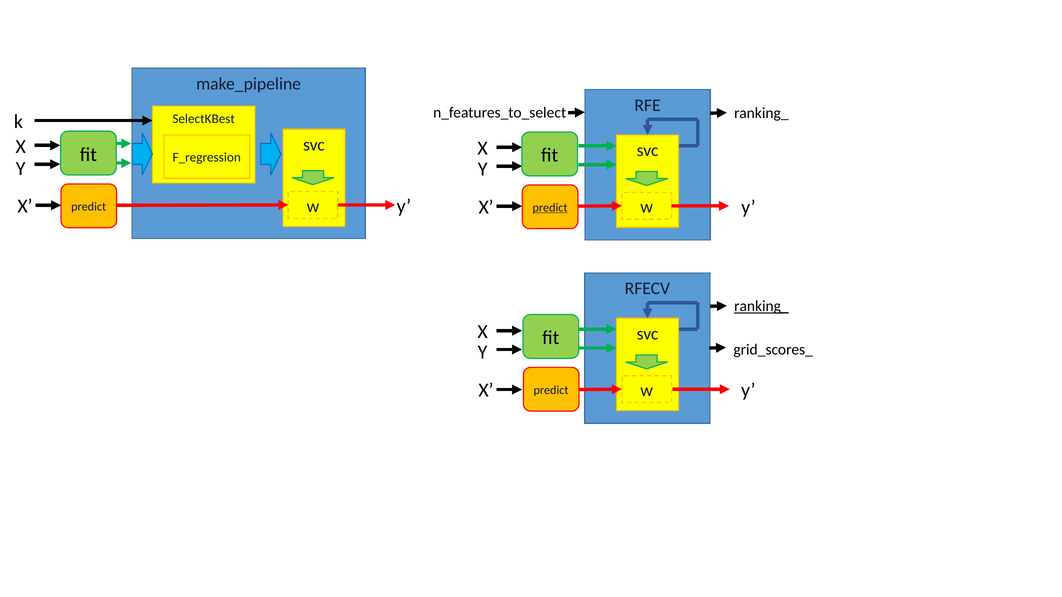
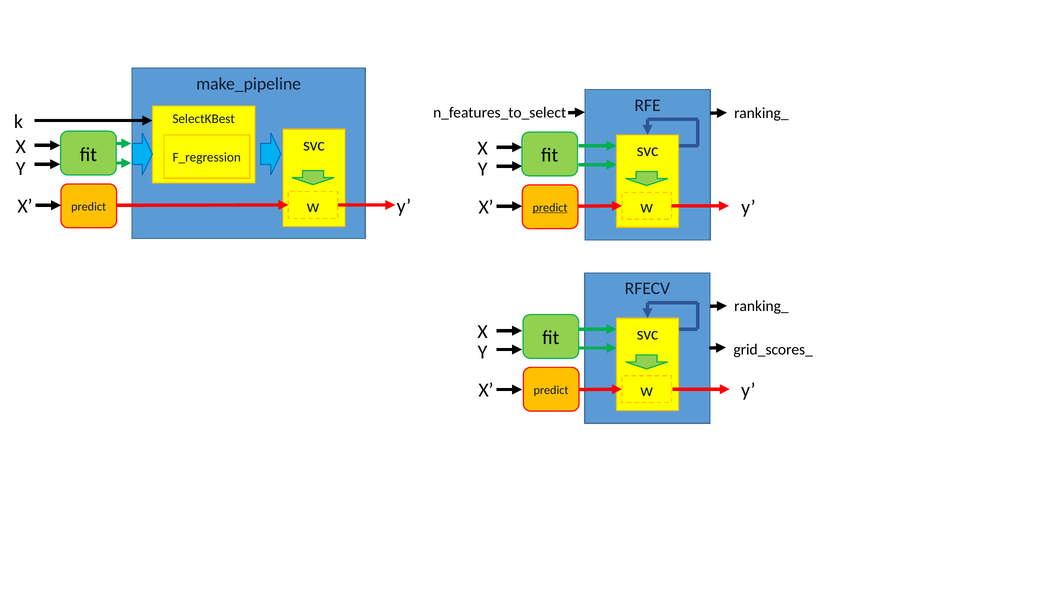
ranking_ at (761, 306) underline: present -> none
